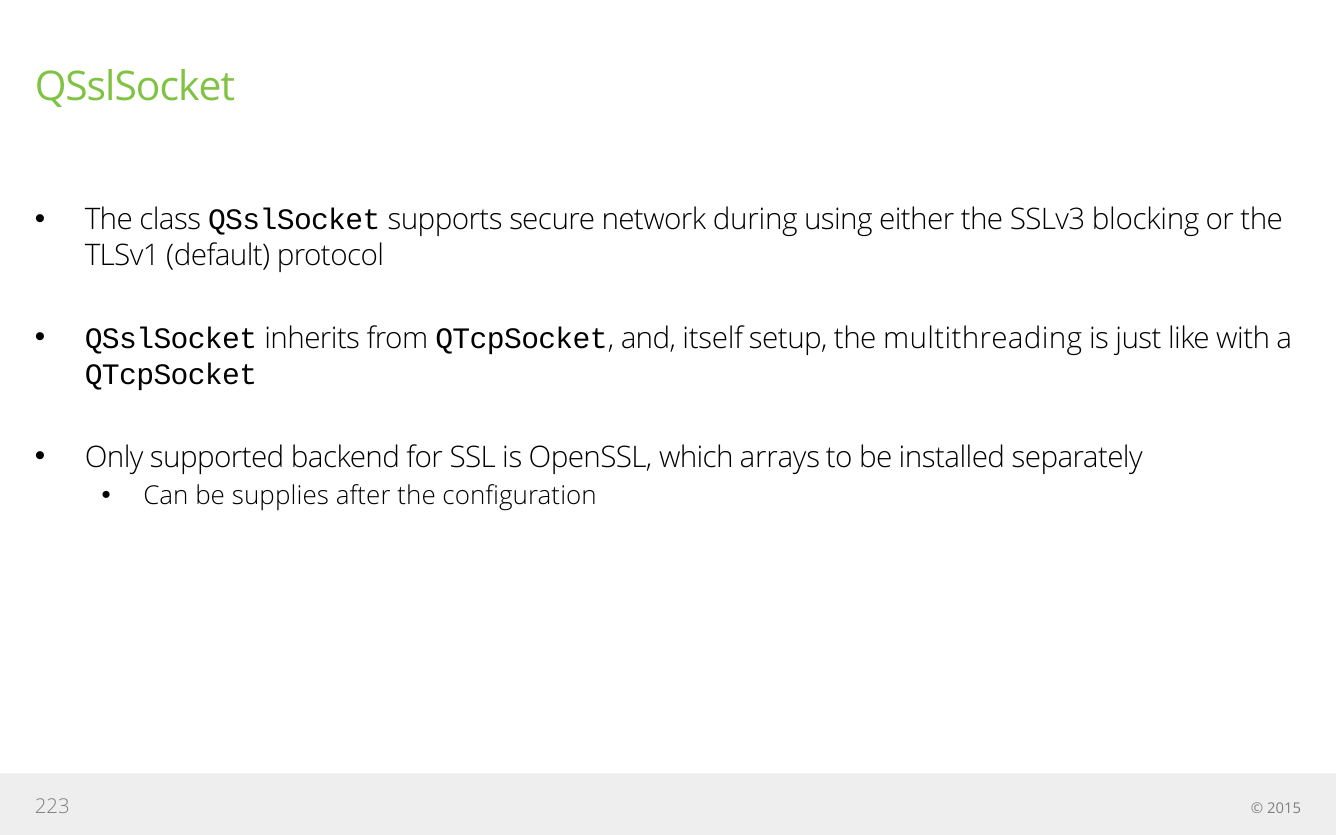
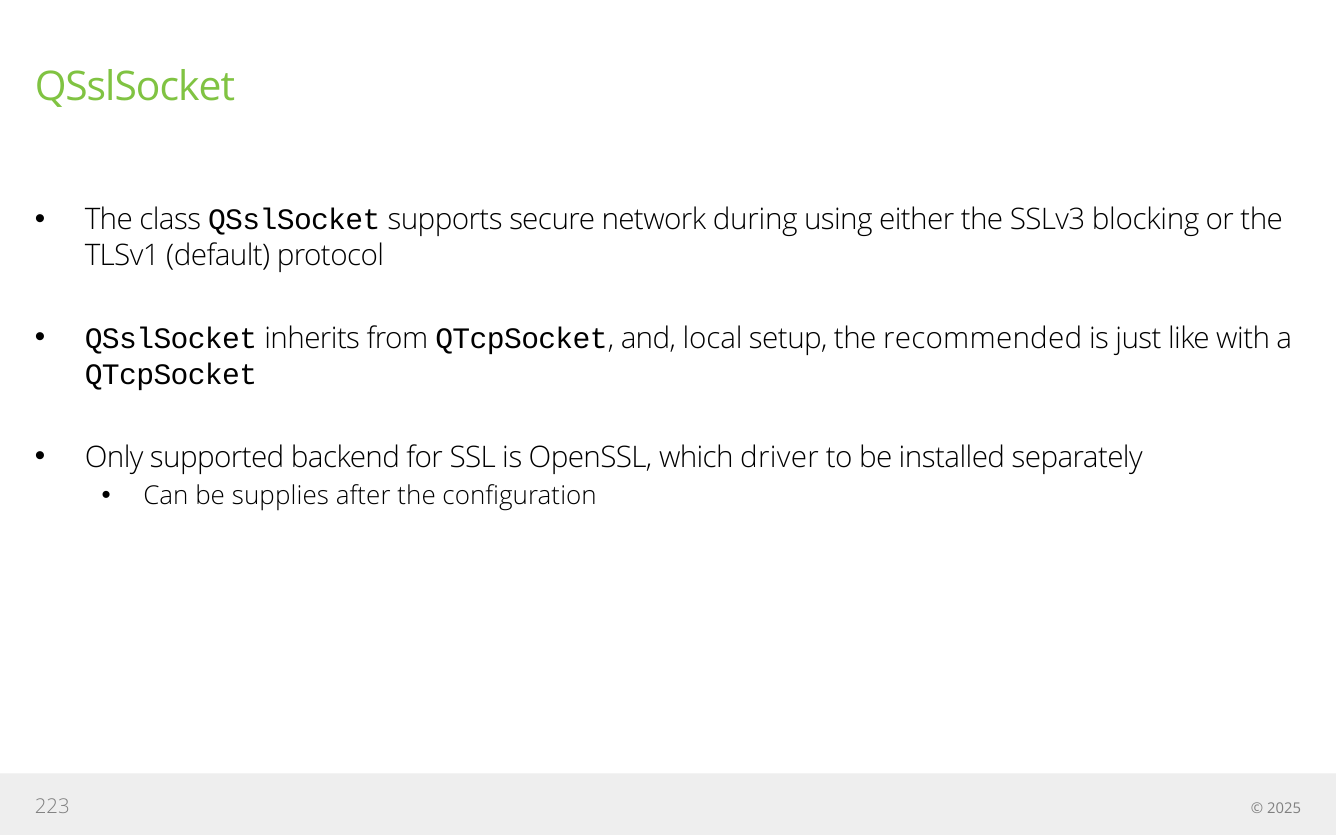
itself: itself -> local
multithreading: multithreading -> recommended
arrays: arrays -> driver
2015: 2015 -> 2025
